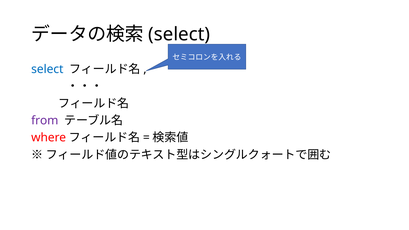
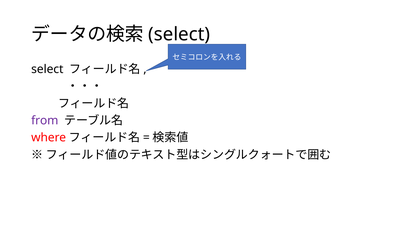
select at (47, 69) colour: blue -> black
